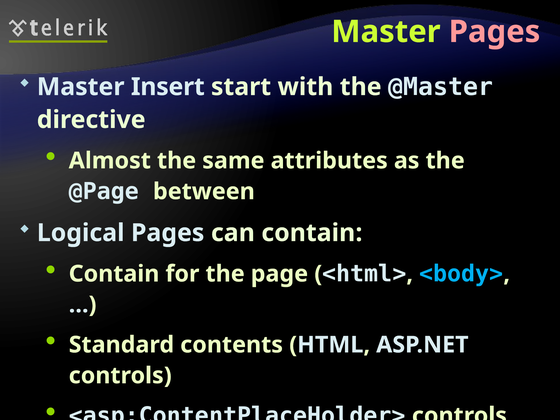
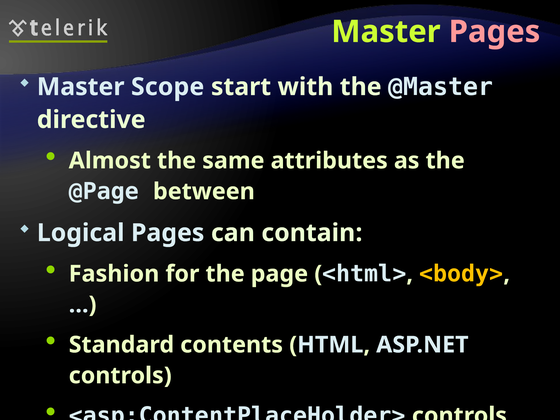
Insert: Insert -> Scope
Contain at (114, 274): Contain -> Fashion
<body> colour: light blue -> yellow
